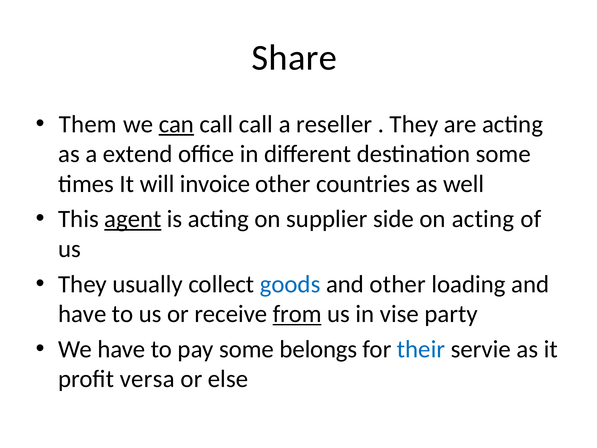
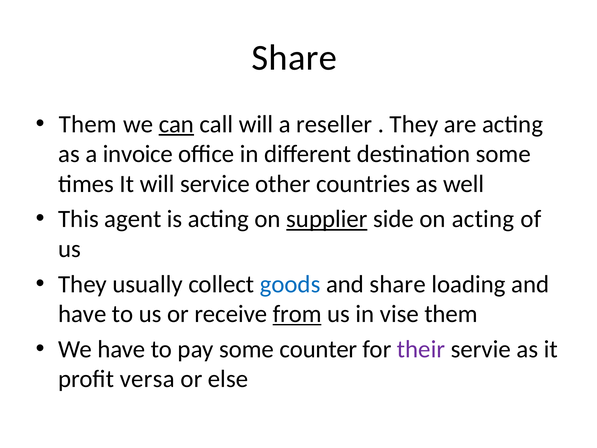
call call: call -> will
extend: extend -> invoice
invoice: invoice -> service
agent underline: present -> none
supplier underline: none -> present
and other: other -> share
vise party: party -> them
belongs: belongs -> counter
their colour: blue -> purple
